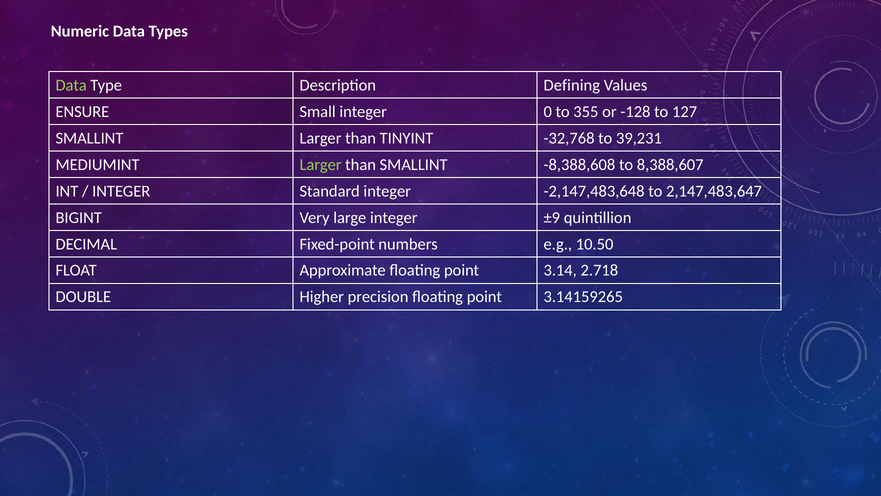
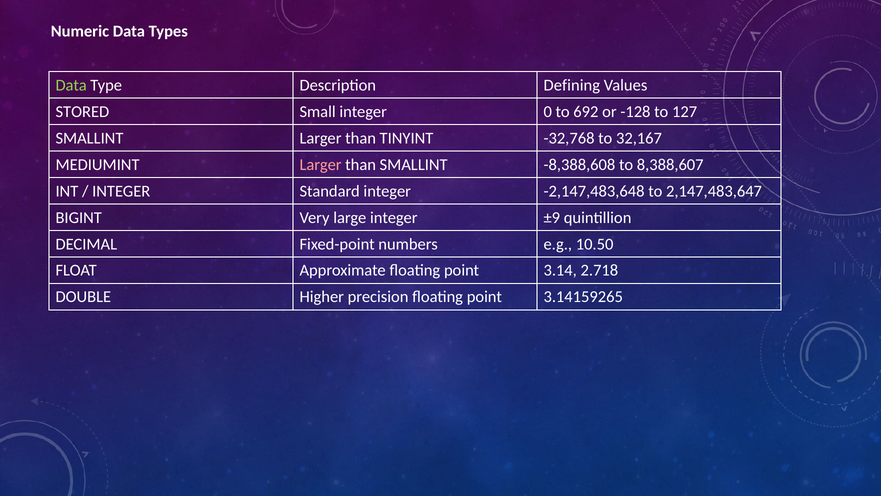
ENSURE: ENSURE -> STORED
355: 355 -> 692
39,231: 39,231 -> 32,167
Larger at (321, 164) colour: light green -> pink
